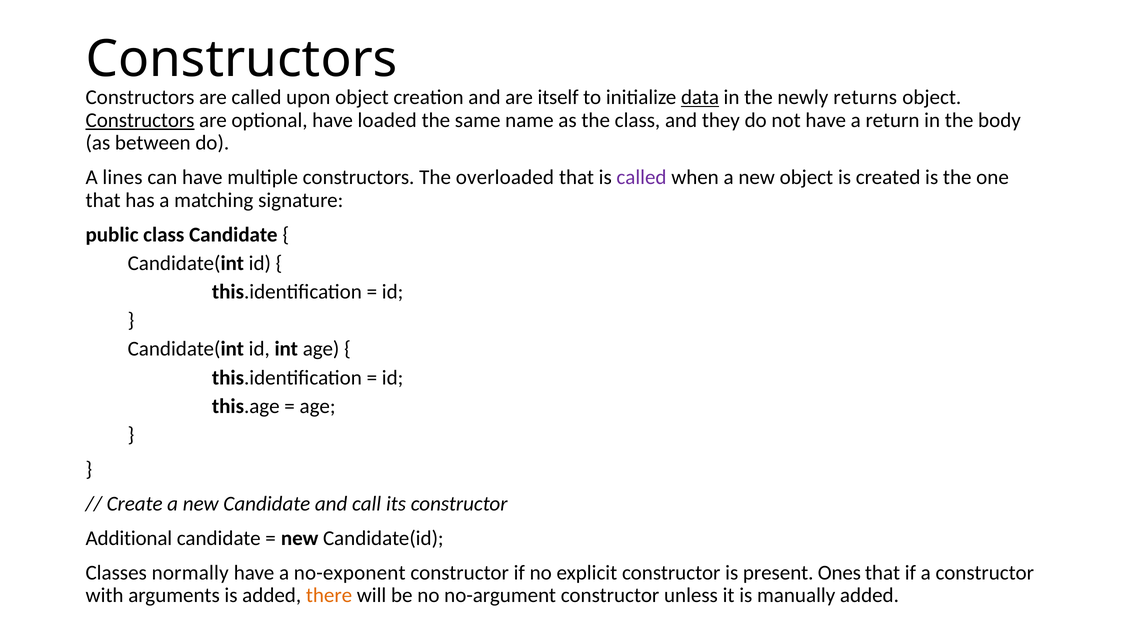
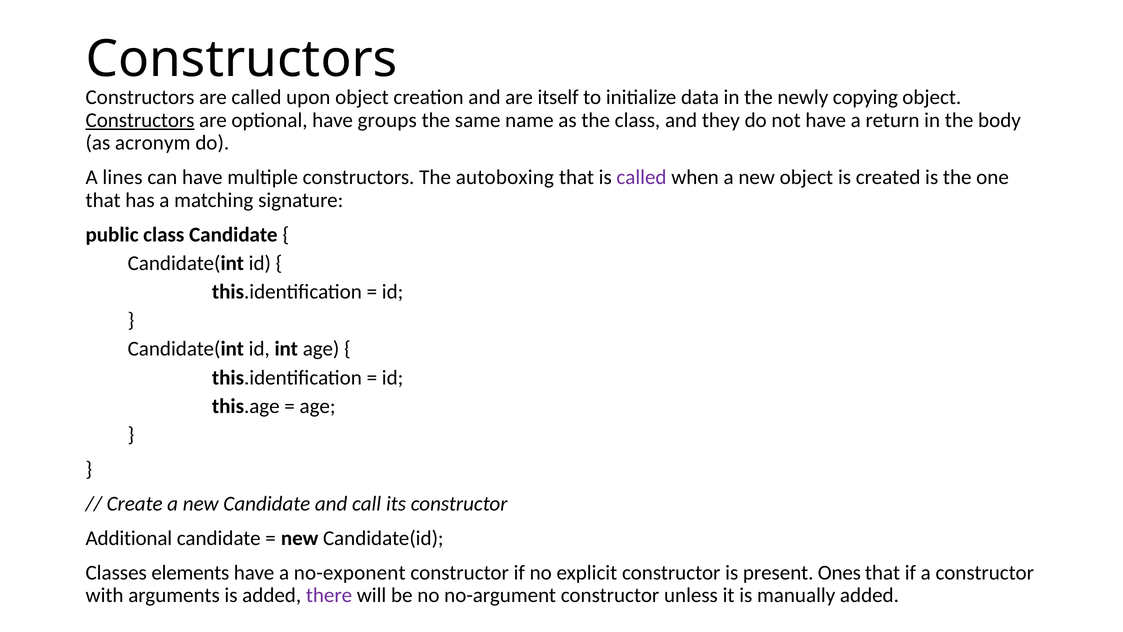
data underline: present -> none
returns: returns -> copying
loaded: loaded -> groups
between: between -> acronym
overloaded: overloaded -> autoboxing
normally: normally -> elements
there colour: orange -> purple
